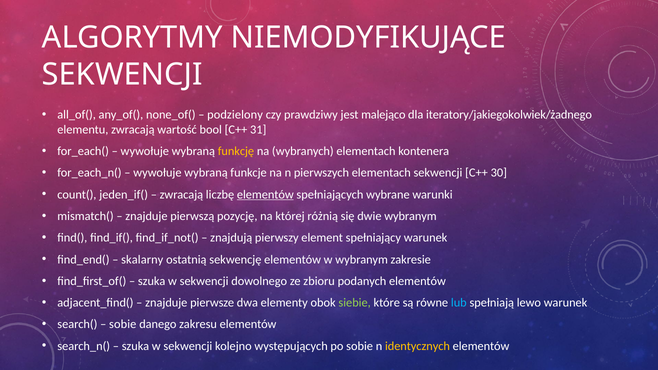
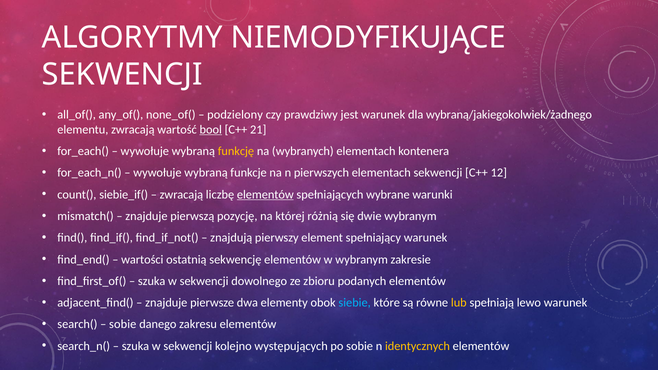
jest malejąco: malejąco -> warunek
iteratory/jakiegokolwiek/żadnego: iteratory/jakiegokolwiek/żadnego -> wybraną/jakiegokolwiek/żadnego
bool underline: none -> present
31: 31 -> 21
30: 30 -> 12
jeden_if(: jeden_if( -> siebie_if(
skalarny: skalarny -> wartości
siebie colour: light green -> light blue
lub colour: light blue -> yellow
